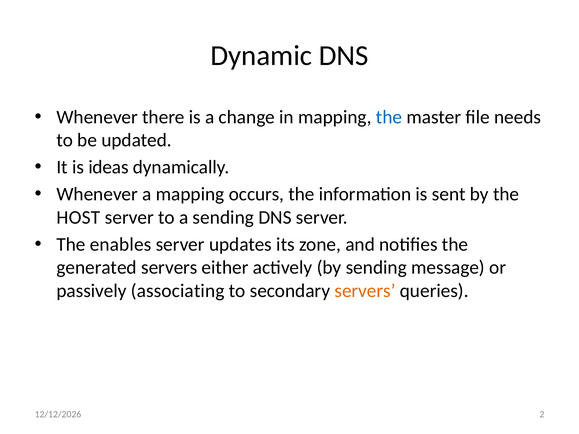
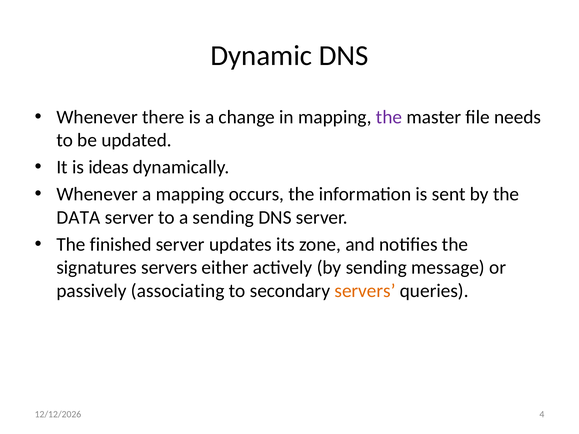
the at (389, 117) colour: blue -> purple
HOST: HOST -> DATA
enables: enables -> finished
generated: generated -> signatures
2: 2 -> 4
